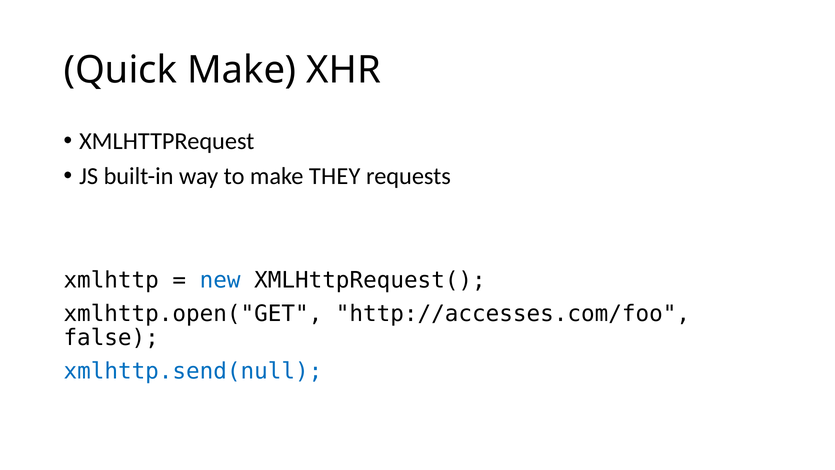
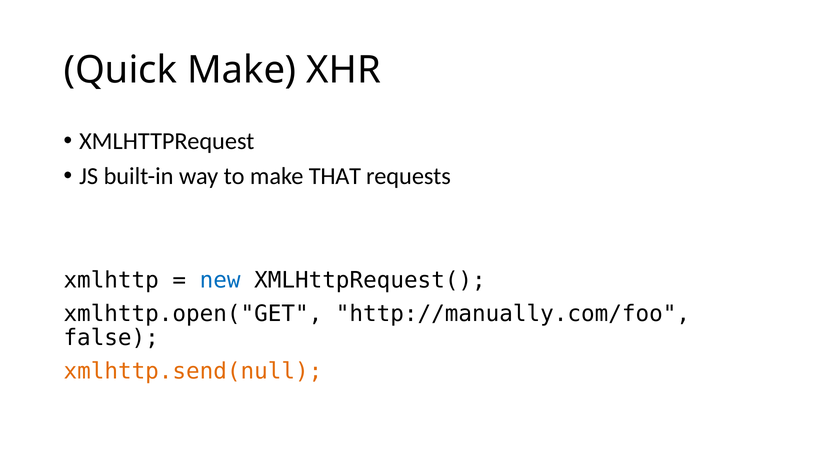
THEY: THEY -> THAT
http://accesses.com/foo: http://accesses.com/foo -> http://manually.com/foo
xmlhttp.send(null colour: blue -> orange
